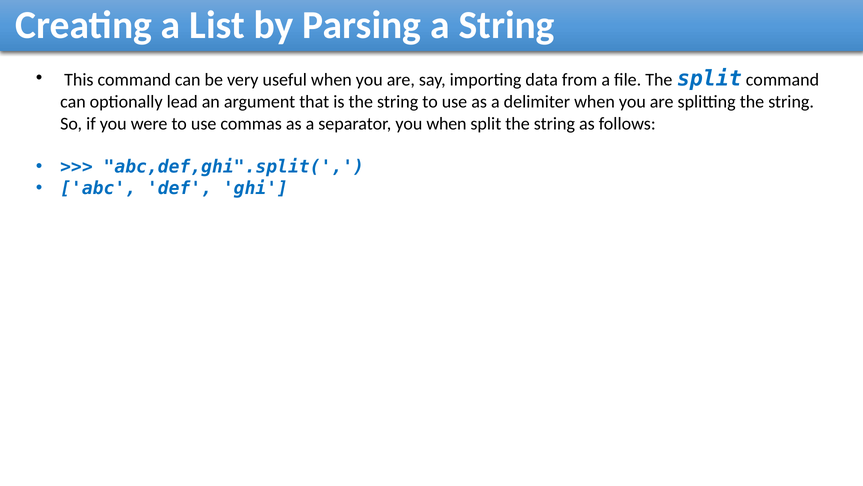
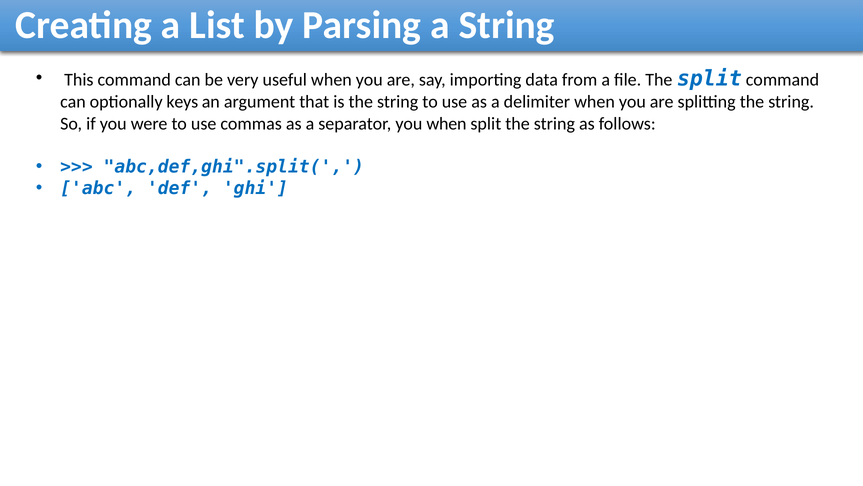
lead: lead -> keys
